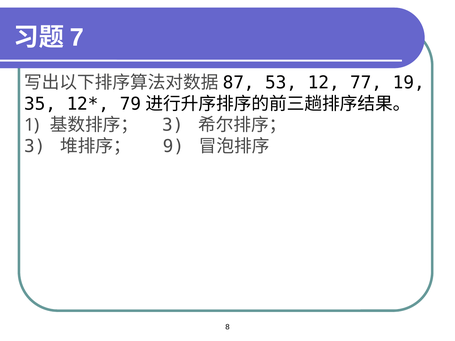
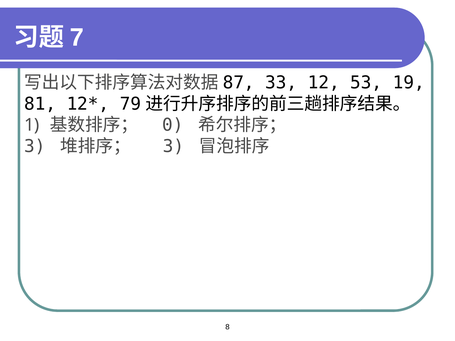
53: 53 -> 33
77: 77 -> 53
35: 35 -> 81
3 at (173, 125): 3 -> 0
9 at (174, 146): 9 -> 3
